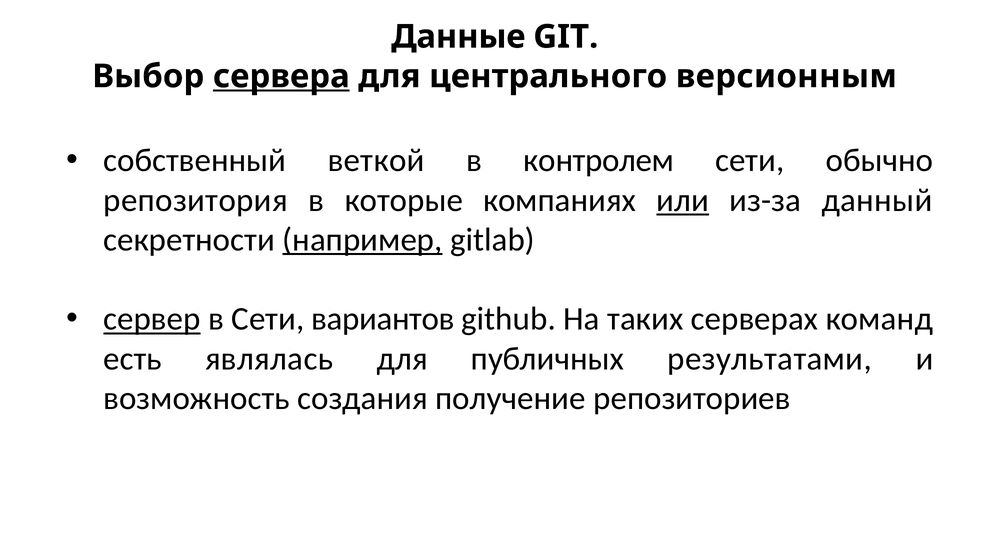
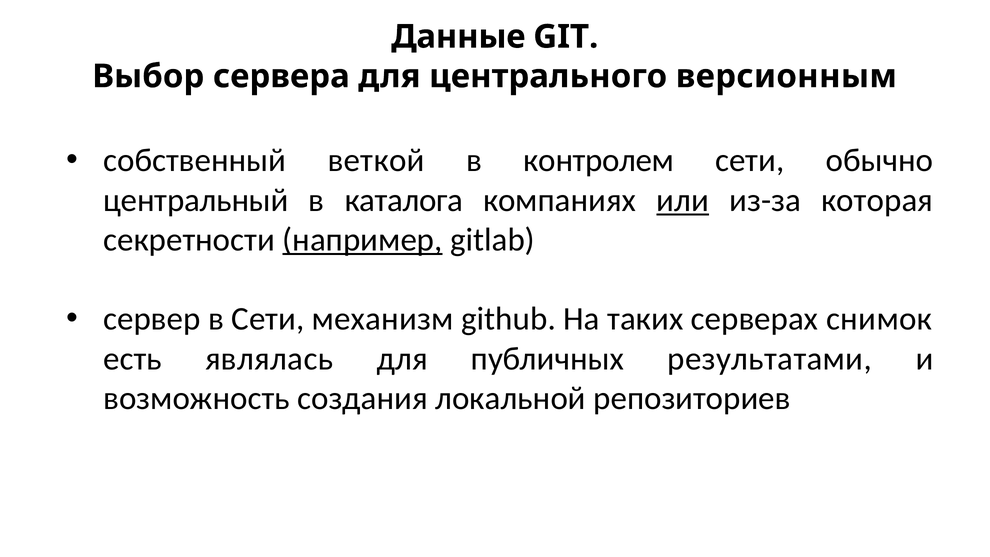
сервера underline: present -> none
репозитория: репозитория -> центральный
которые: которые -> каталога
данный: данный -> которая
сервер underline: present -> none
вариантов: вариантов -> механизм
команд: команд -> снимок
получение: получение -> локальной
